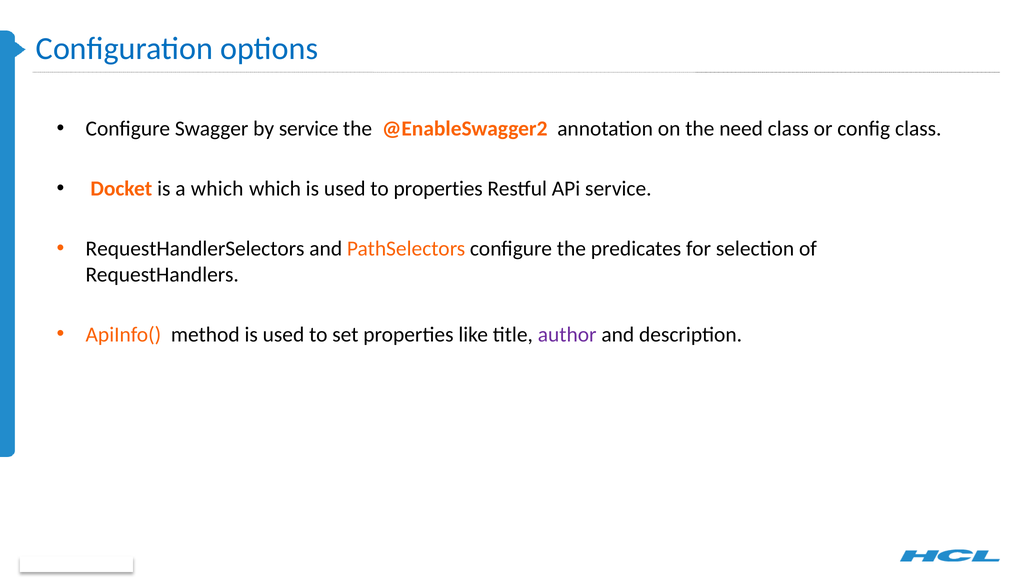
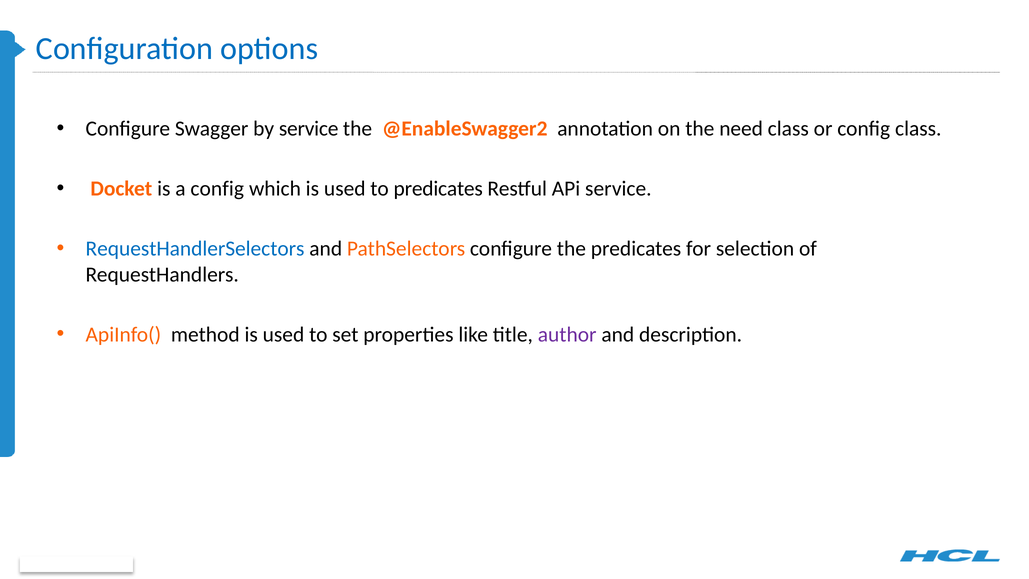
a which: which -> config
to properties: properties -> predicates
RequestHandlerSelectors colour: black -> blue
